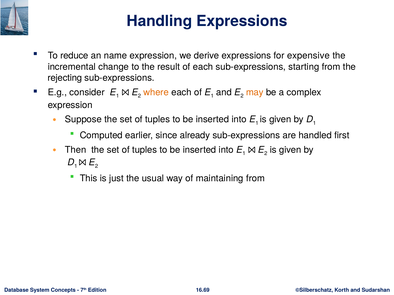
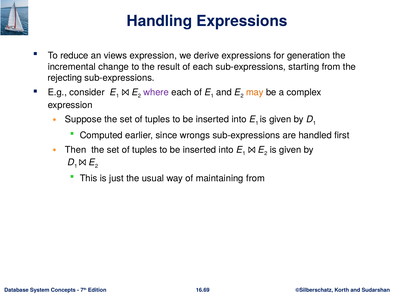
name: name -> views
expensive: expensive -> generation
where colour: orange -> purple
already: already -> wrongs
